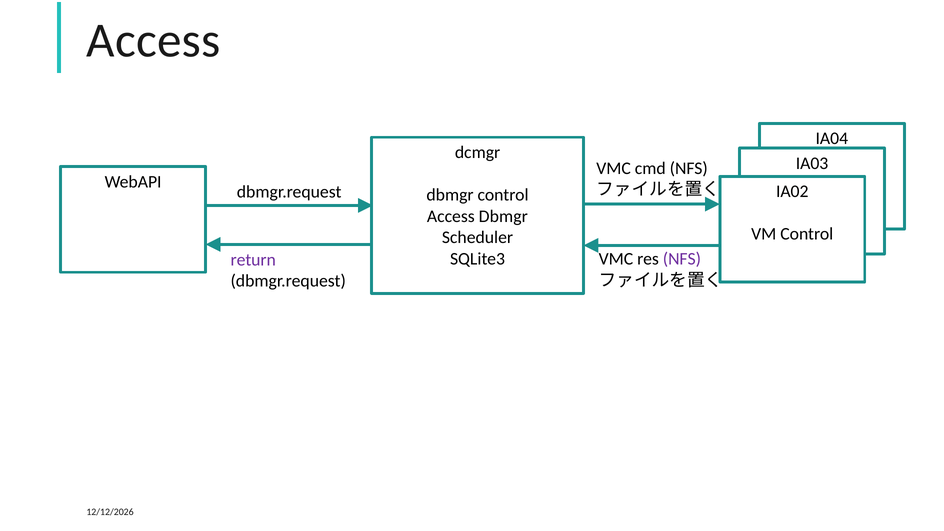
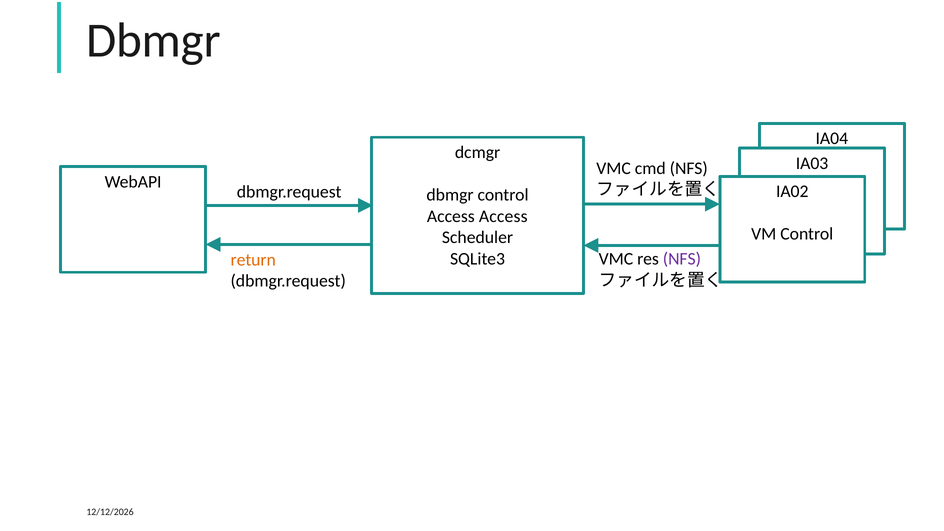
Access at (153, 40): Access -> Dbmgr
Access Dbmgr: Dbmgr -> Access
return colour: purple -> orange
